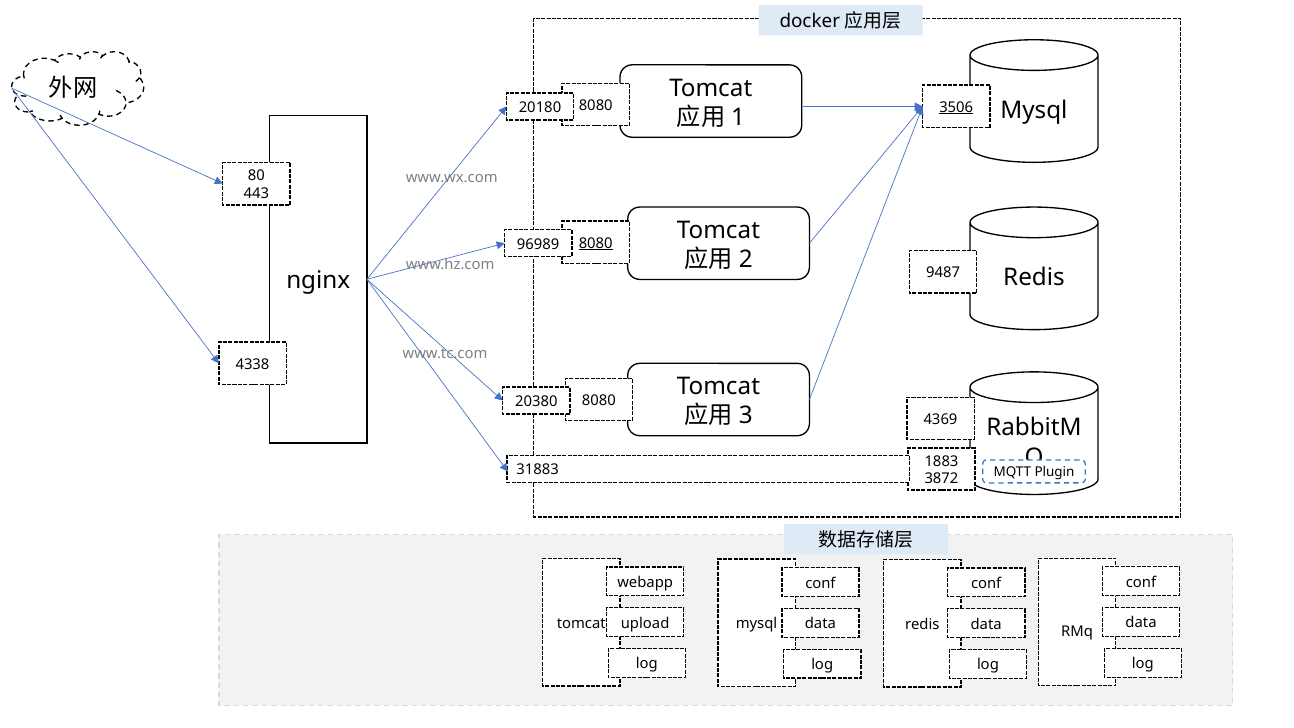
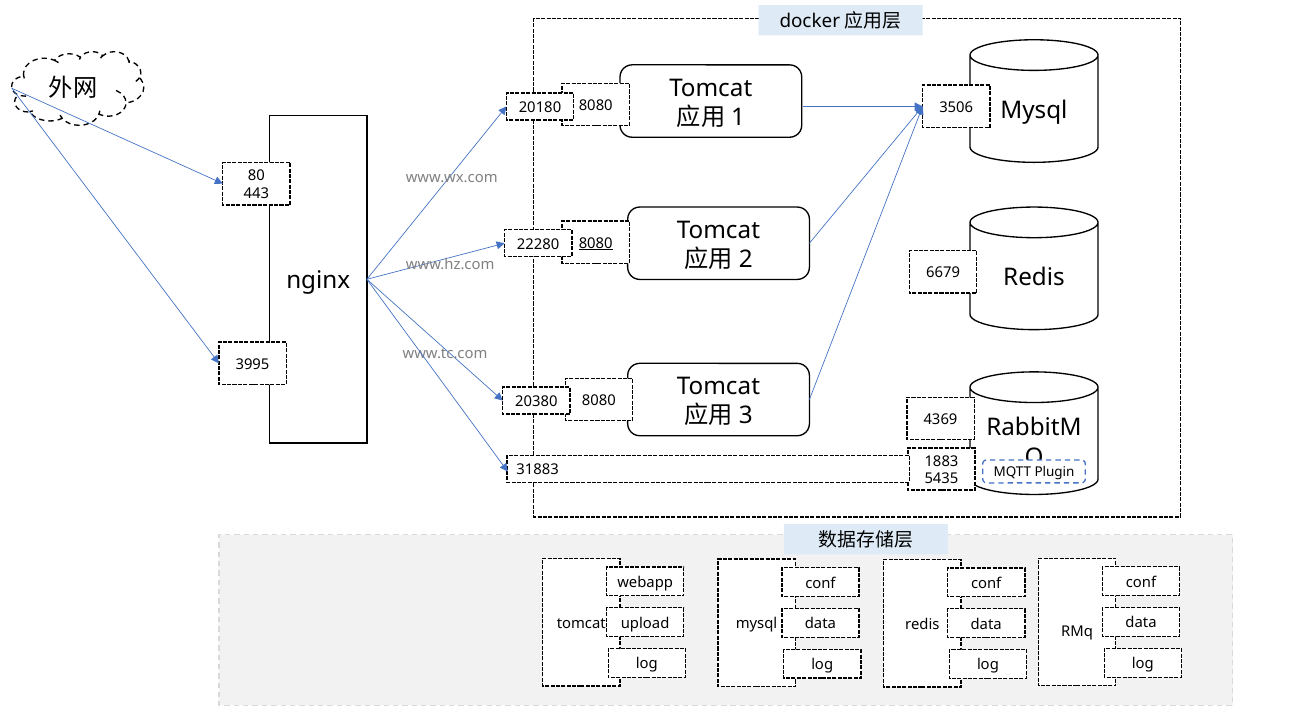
3506 underline: present -> none
96989: 96989 -> 22280
9487: 9487 -> 6679
4338: 4338 -> 3995
3872: 3872 -> 5435
